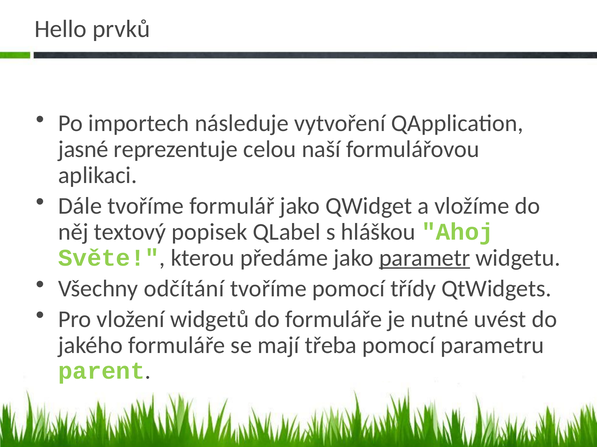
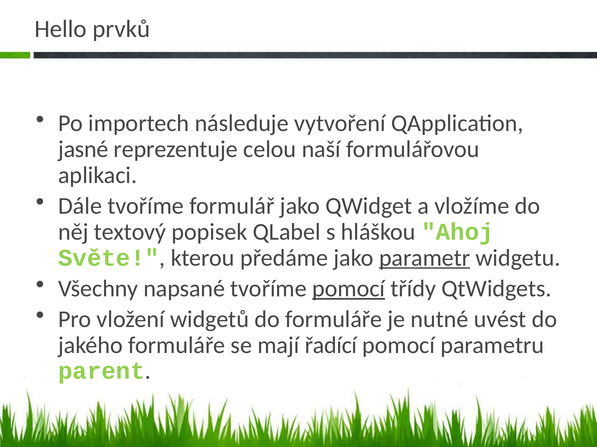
odčítání: odčítání -> napsané
pomocí at (349, 289) underline: none -> present
třeba: třeba -> řadící
